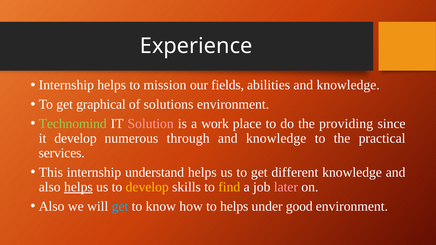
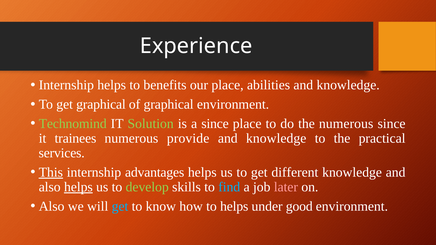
mission: mission -> benefits
our fields: fields -> place
of solutions: solutions -> graphical
Solution colour: pink -> light green
a work: work -> since
the providing: providing -> numerous
it develop: develop -> trainees
through: through -> provide
This underline: none -> present
understand: understand -> advantages
develop at (147, 187) colour: yellow -> light green
find colour: yellow -> light blue
